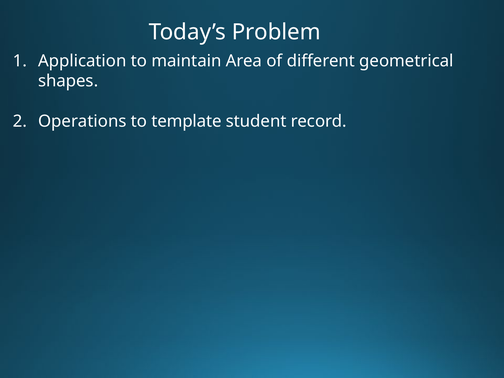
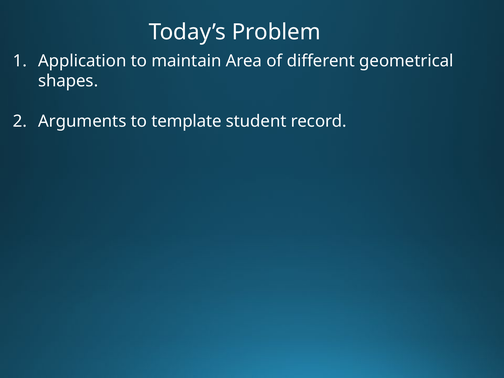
Operations: Operations -> Arguments
